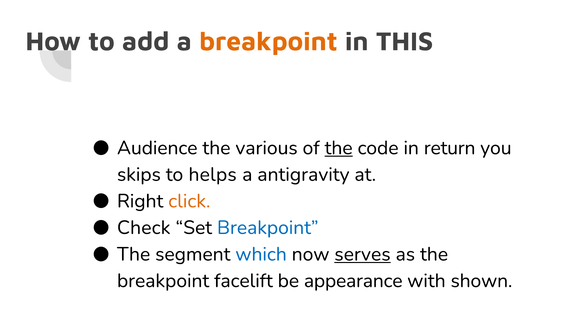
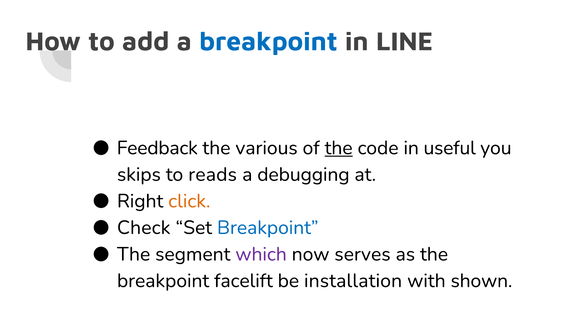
breakpoint at (268, 41) colour: orange -> blue
THIS: THIS -> LINE
Audience: Audience -> Feedback
return: return -> useful
helps: helps -> reads
antigravity: antigravity -> debugging
which colour: blue -> purple
serves underline: present -> none
appearance: appearance -> installation
